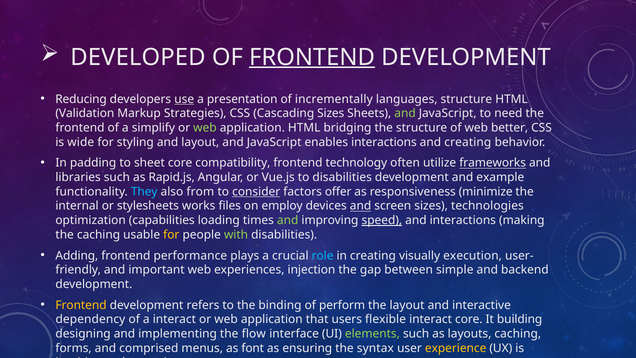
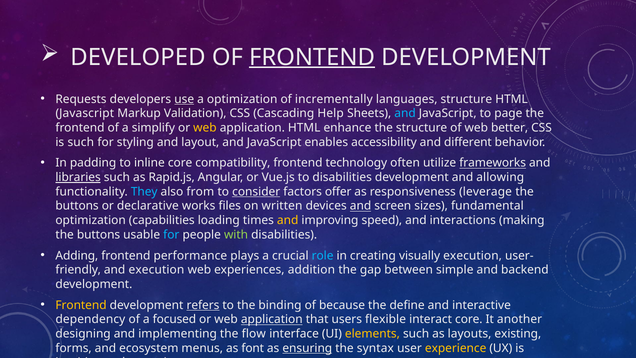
Reducing: Reducing -> Requests
a presentation: presentation -> optimization
Validation at (85, 113): Validation -> Javascript
Strategies: Strategies -> Validation
Cascading Sizes: Sizes -> Help
and at (405, 113) colour: light green -> light blue
need: need -> page
web at (205, 128) colour: light green -> yellow
bridging: bridging -> enhance
is wide: wide -> such
enables interactions: interactions -> accessibility
and creating: creating -> different
sheet: sheet -> inline
libraries underline: none -> present
example: example -> allowing
minimize: minimize -> leverage
internal at (77, 206): internal -> buttons
stylesheets: stylesheets -> declarative
employ: employ -> written
technologies: technologies -> fundamental
and at (288, 220) colour: light green -> yellow
speed underline: present -> none
caching at (99, 234): caching -> buttons
for at (171, 234) colour: yellow -> light blue
and important: important -> execution
injection: injection -> addition
refers underline: none -> present
perform: perform -> because
the layout: layout -> define
a interact: interact -> focused
application at (272, 319) underline: none -> present
building: building -> another
elements colour: light green -> yellow
layouts caching: caching -> existing
comprised: comprised -> ecosystem
ensuring underline: none -> present
